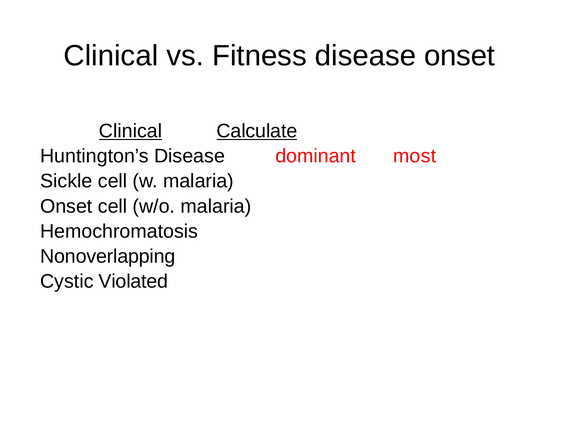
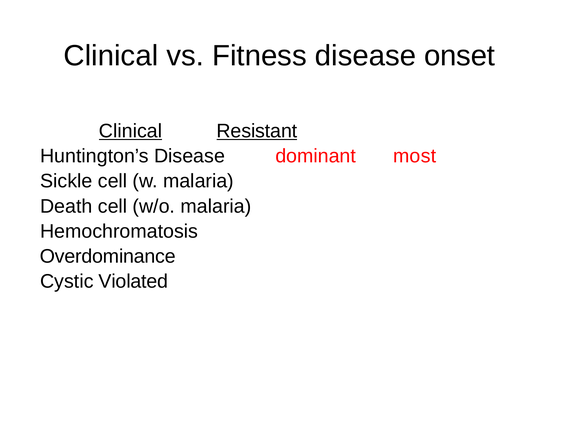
Calculate: Calculate -> Resistant
Onset at (66, 206): Onset -> Death
Nonoverlapping: Nonoverlapping -> Overdominance
